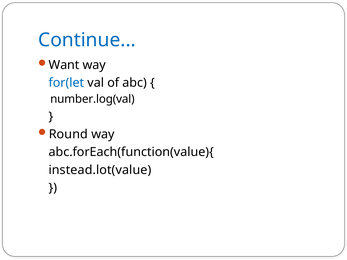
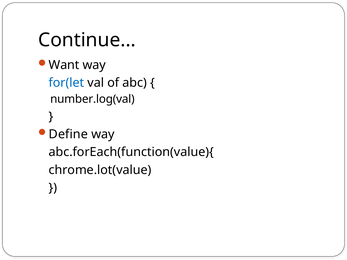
Continue colour: blue -> black
Round: Round -> Define
instead.lot(value: instead.lot(value -> chrome.lot(value
